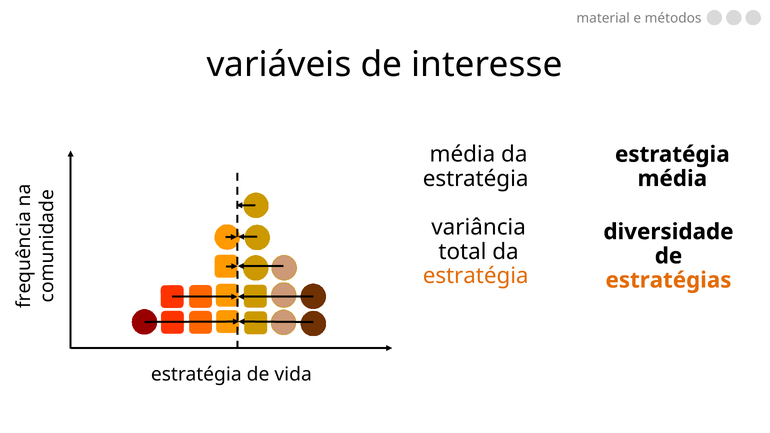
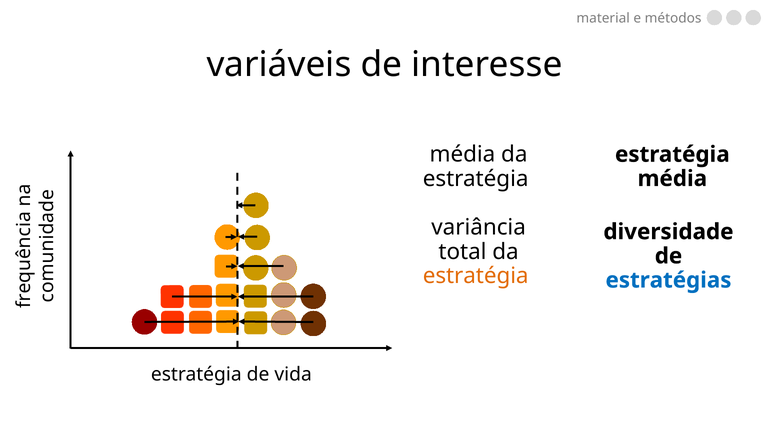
estratégias colour: orange -> blue
